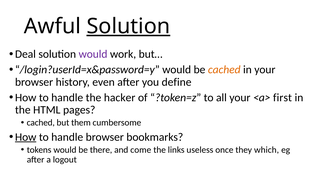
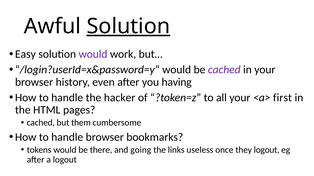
Deal: Deal -> Easy
cached at (224, 70) colour: orange -> purple
define: define -> having
How at (26, 137) underline: present -> none
come: come -> going
they which: which -> logout
